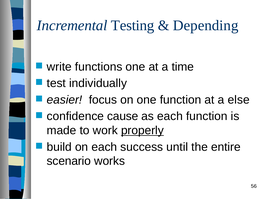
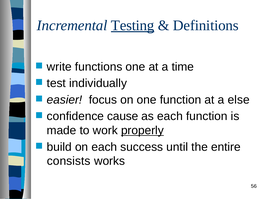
Testing underline: none -> present
Depending: Depending -> Definitions
scenario: scenario -> consists
